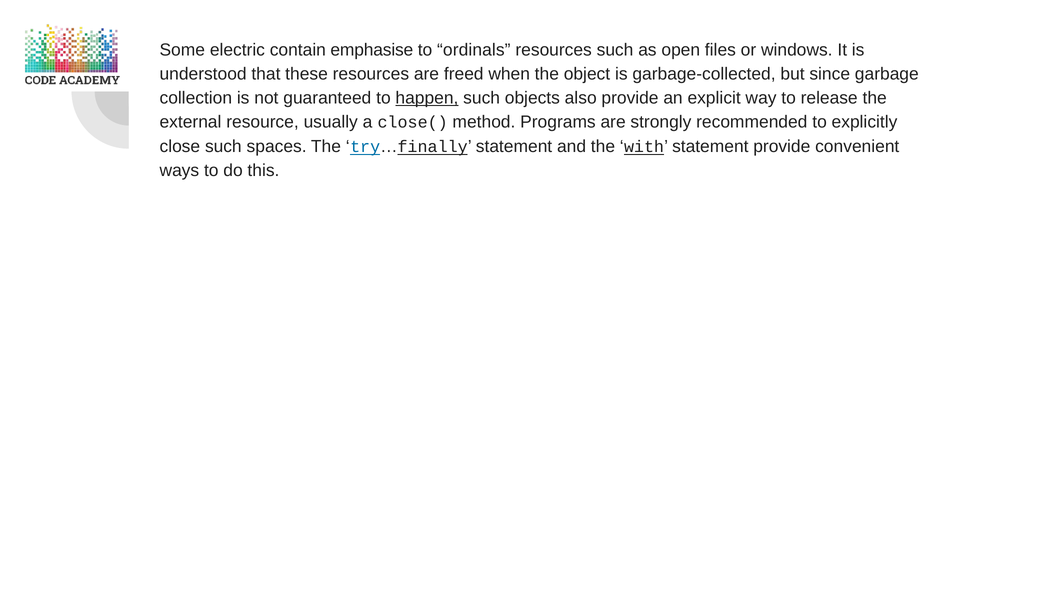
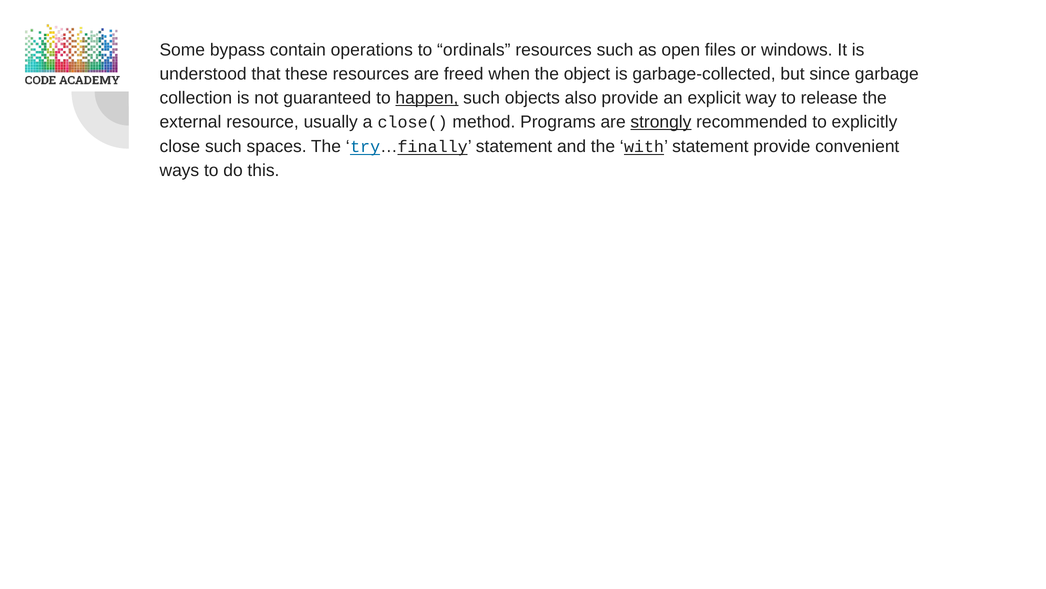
electric: electric -> bypass
emphasise: emphasise -> operations
strongly underline: none -> present
